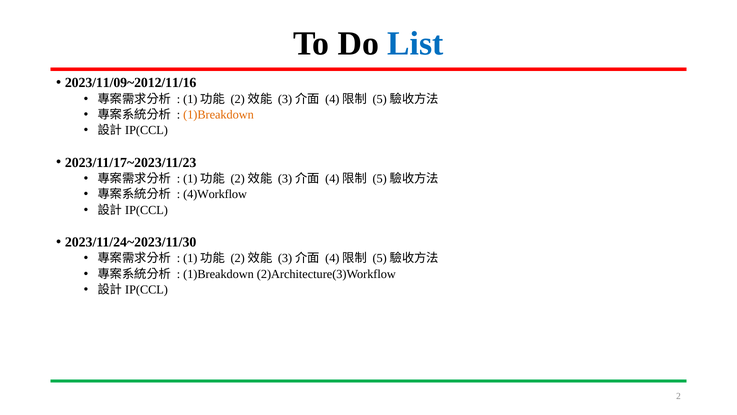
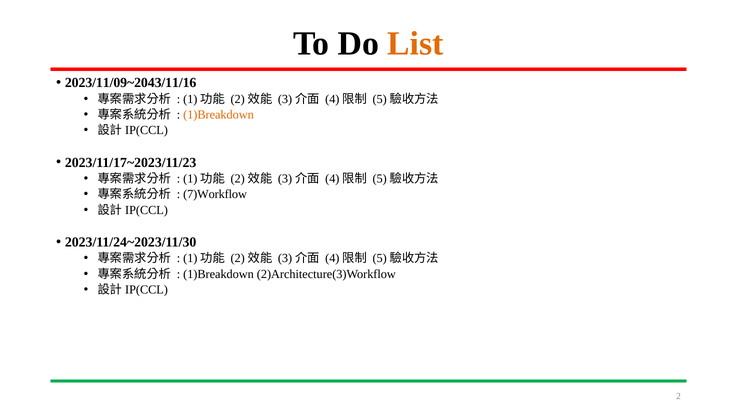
List colour: blue -> orange
2023/11/09~2012/11/16: 2023/11/09~2012/11/16 -> 2023/11/09~2043/11/16
4)Workflow: 4)Workflow -> 7)Workflow
